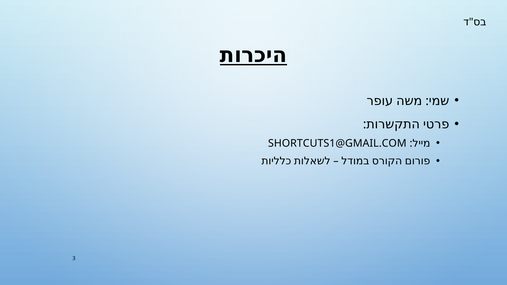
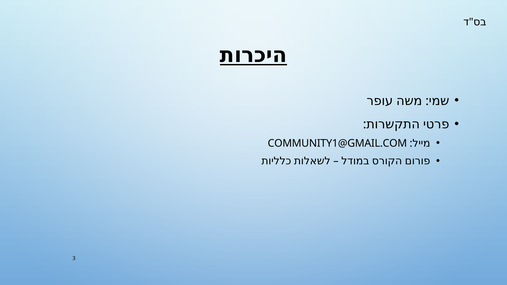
SHORTCUTS1@GMAIL.COM: SHORTCUTS1@GMAIL.COM -> COMMUNITY1@GMAIL.COM
